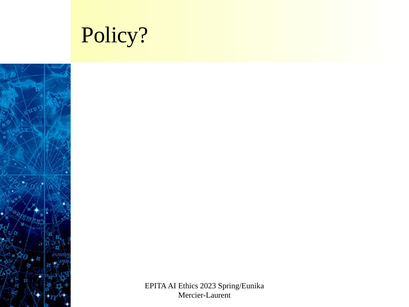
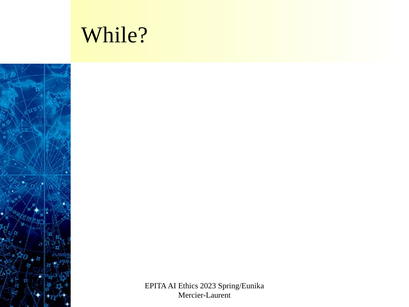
Policy: Policy -> While
